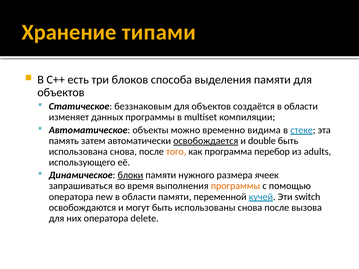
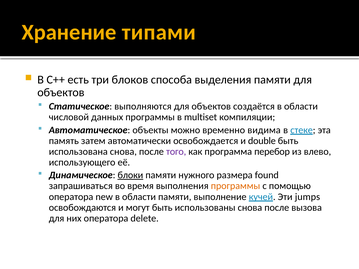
беззнаковым: беззнаковым -> выполняются
изменяет: изменяет -> числовой
освобождается underline: present -> none
того colour: orange -> purple
adults: adults -> влево
ячеек: ячеек -> found
переменной: переменной -> выполнение
switch: switch -> jumps
